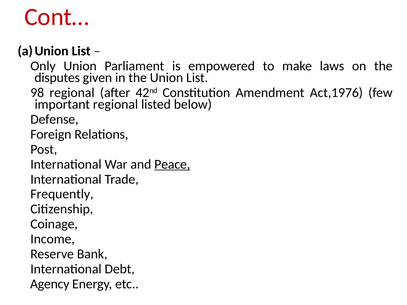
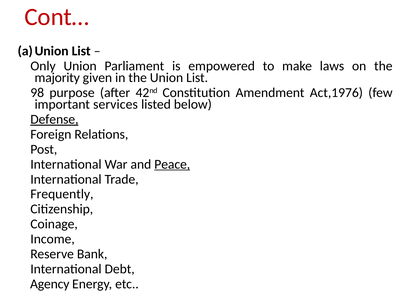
disputes: disputes -> majority
98 regional: regional -> purpose
important regional: regional -> services
Defense underline: none -> present
